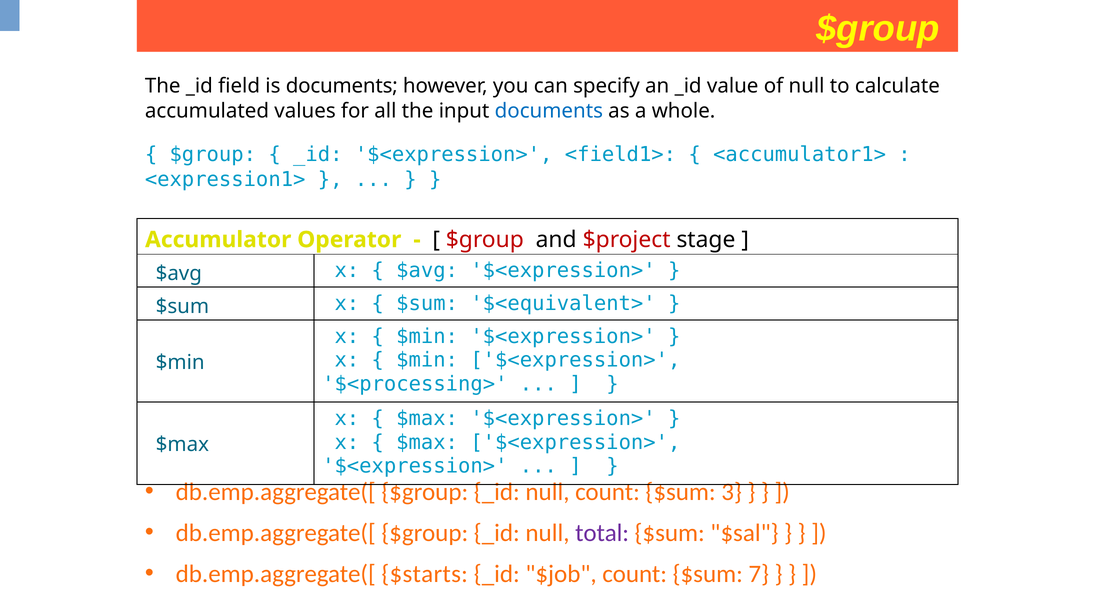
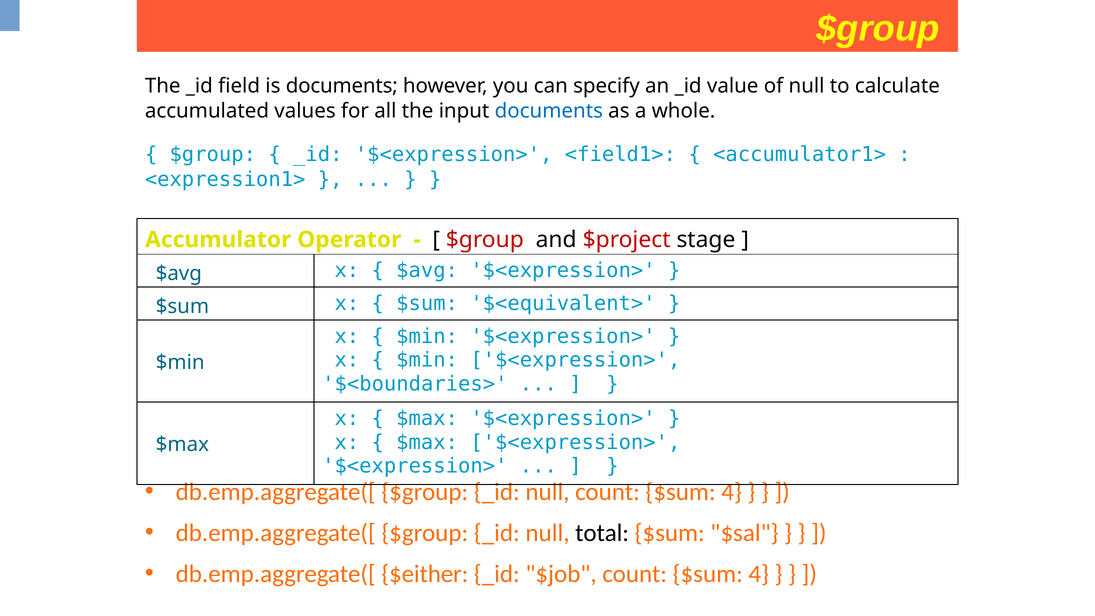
$<processing>: $<processing> -> $<boundaries>
null count $sum 3: 3 -> 4
total colour: purple -> black
$starts: $starts -> $either
$job count $sum 7: 7 -> 4
